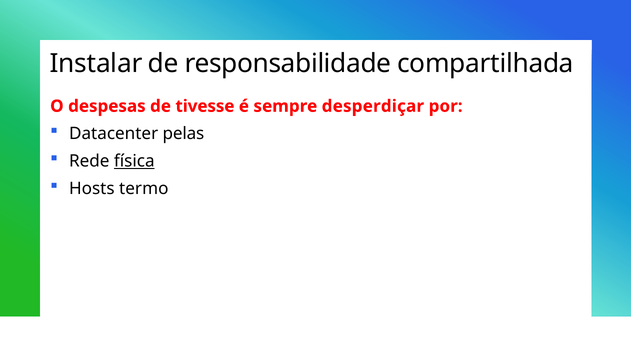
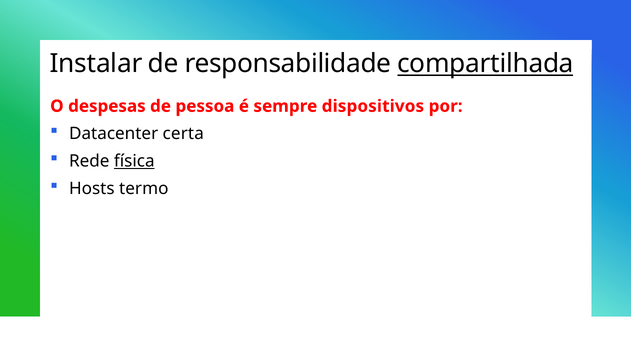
compartilhada underline: none -> present
tivesse: tivesse -> pessoa
desperdiçar: desperdiçar -> dispositivos
pelas: pelas -> certa
